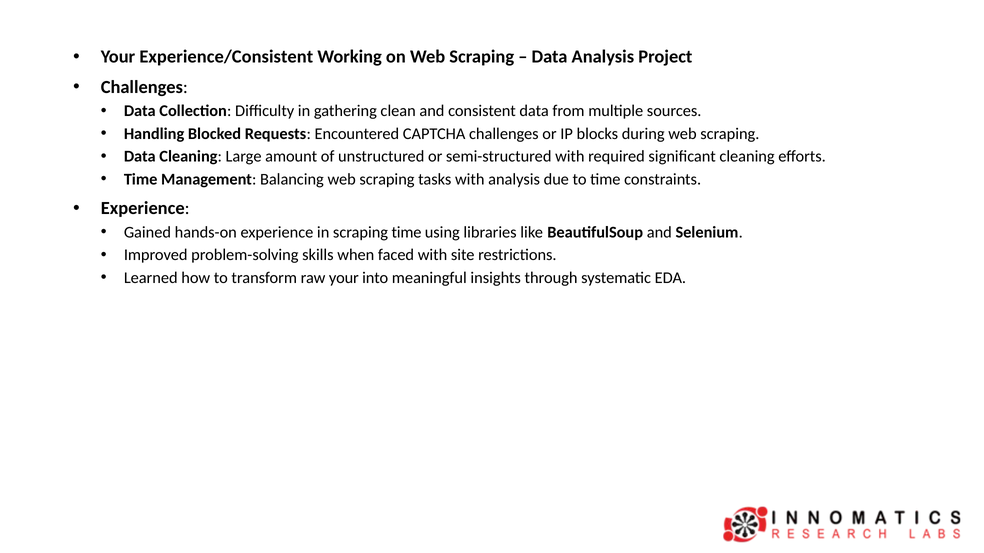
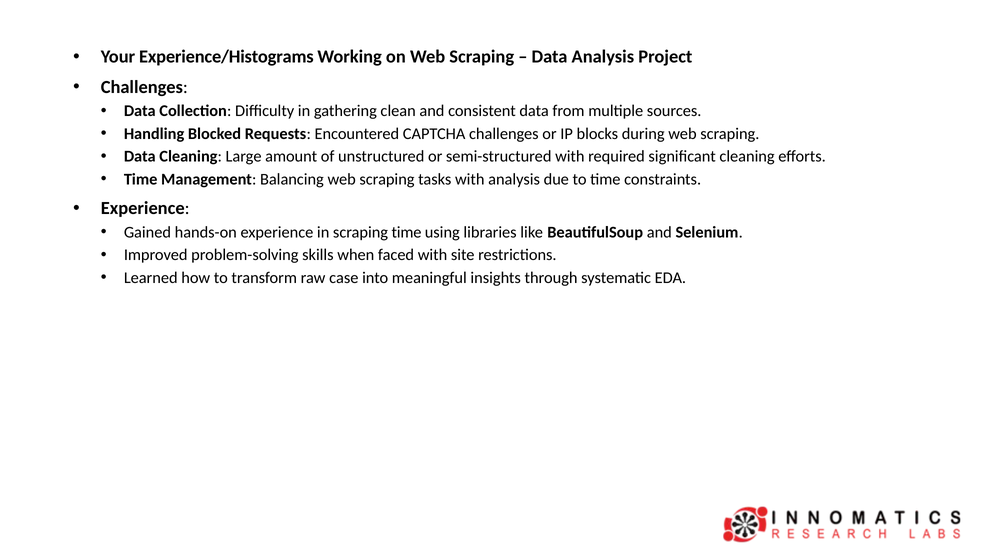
Experience/Consistent: Experience/Consistent -> Experience/Histograms
raw your: your -> case
